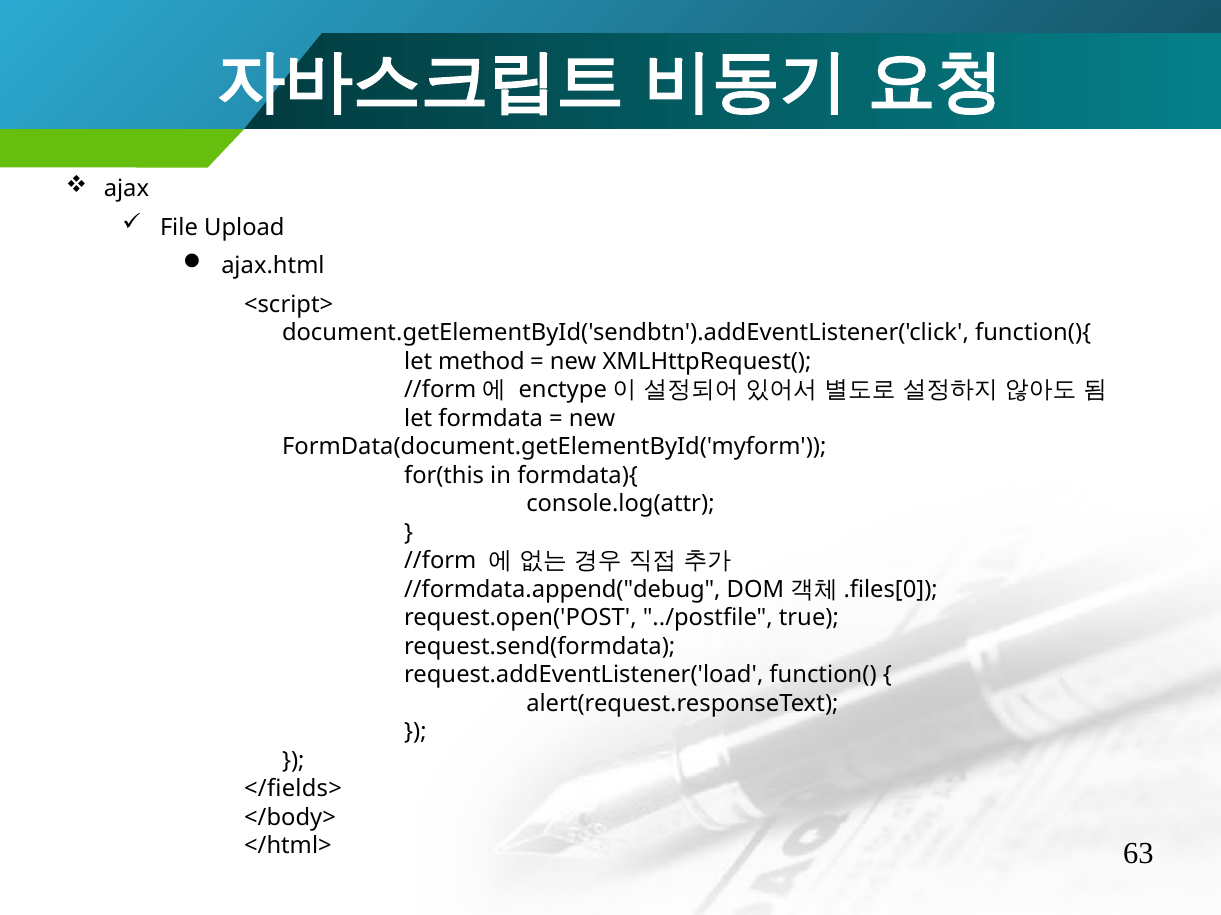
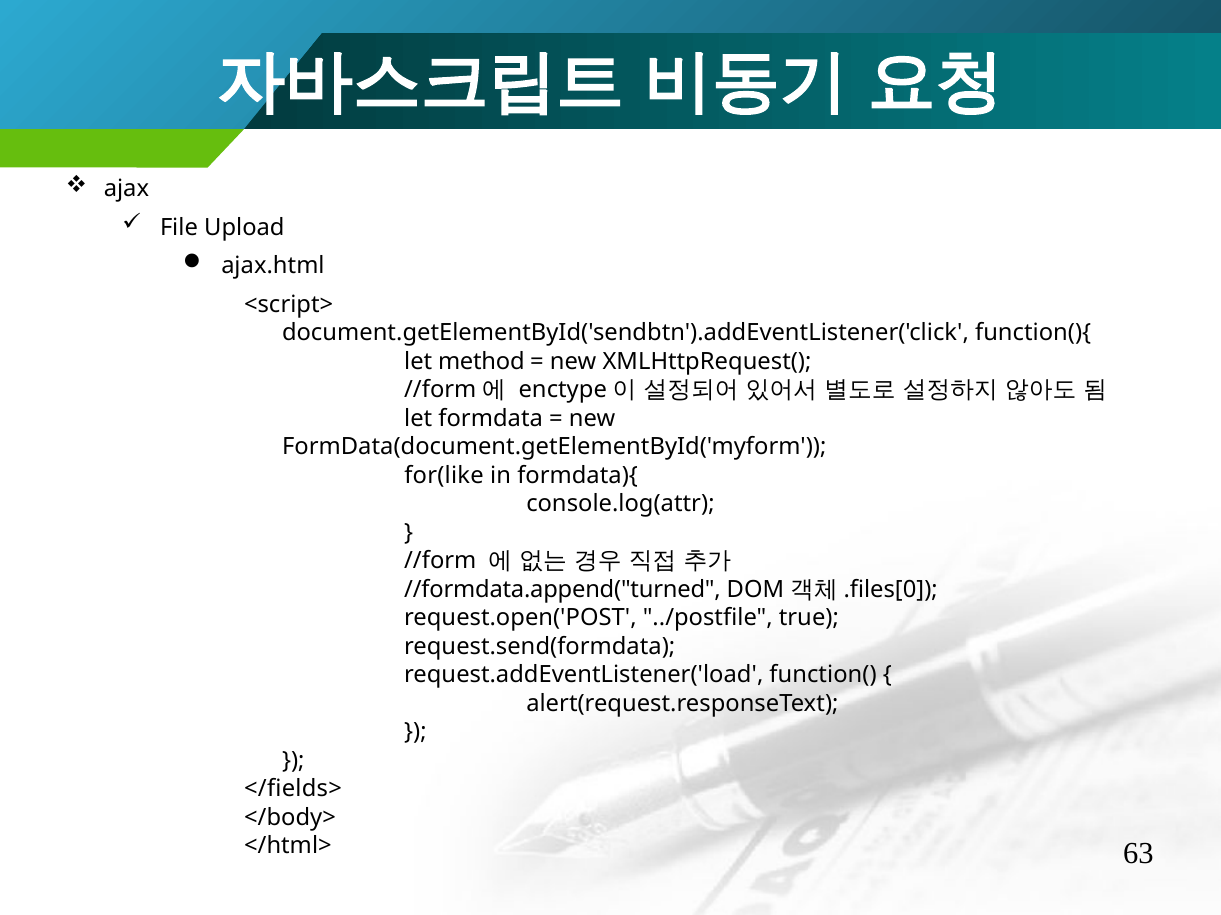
for(this: for(this -> for(like
//formdata.append("debug: //formdata.append("debug -> //formdata.append("turned
